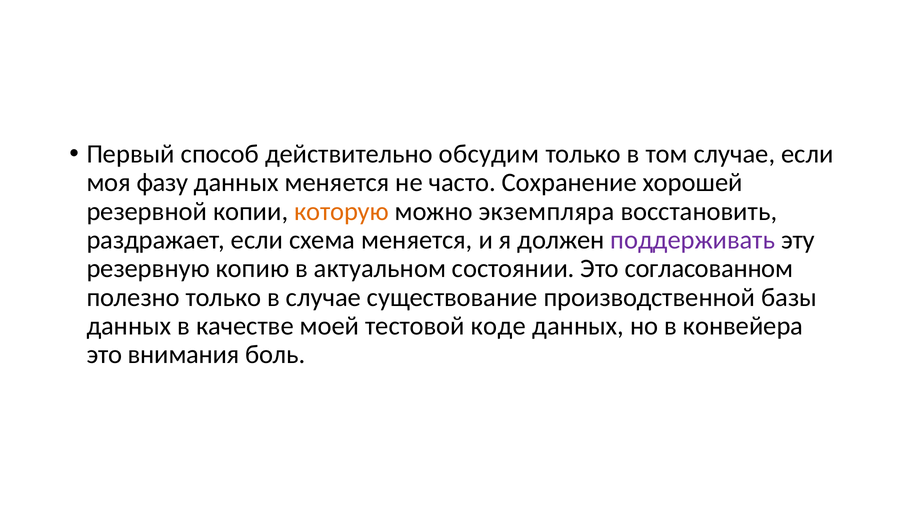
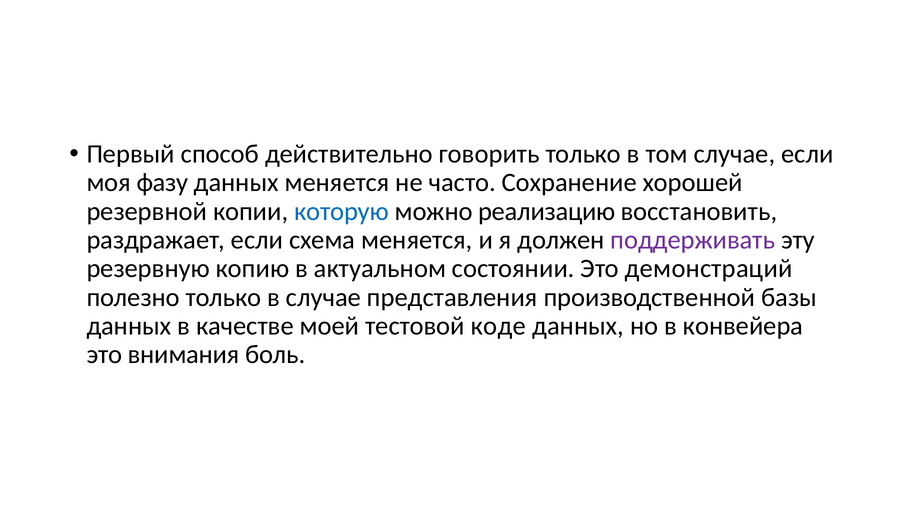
обсудим: обсудим -> говорить
которую colour: orange -> blue
экземпляра: экземпляра -> реализацию
согласованном: согласованном -> демонстраций
существование: существование -> представления
